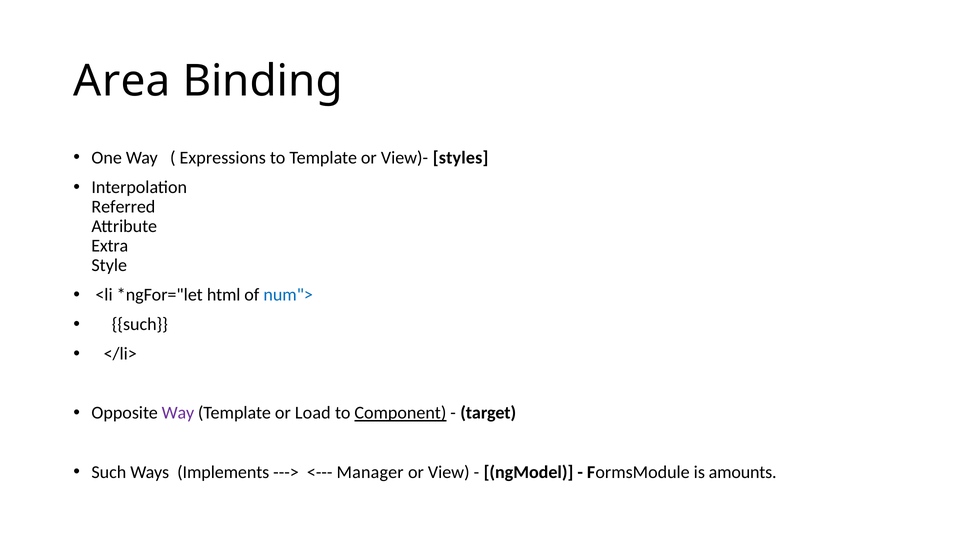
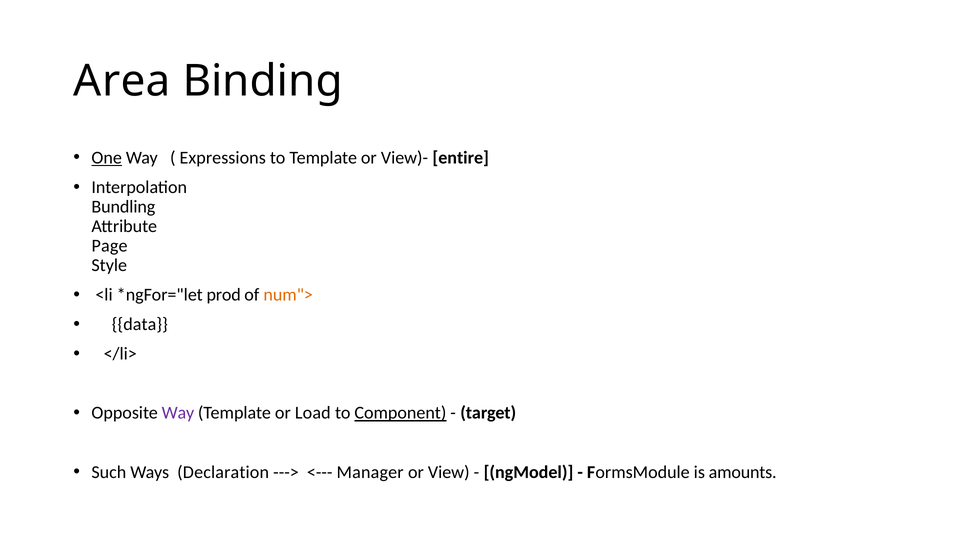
One underline: none -> present
styles: styles -> entire
Referred: Referred -> Bundling
Extra: Extra -> Page
html: html -> prod
num"> colour: blue -> orange
such at (140, 324): such -> data
Implements: Implements -> Declaration
